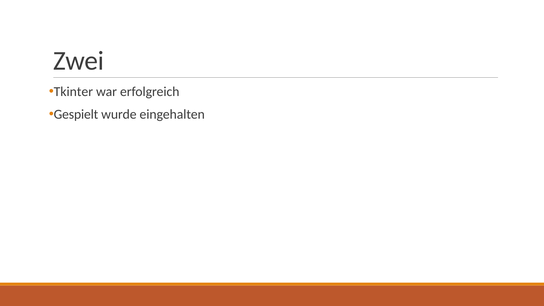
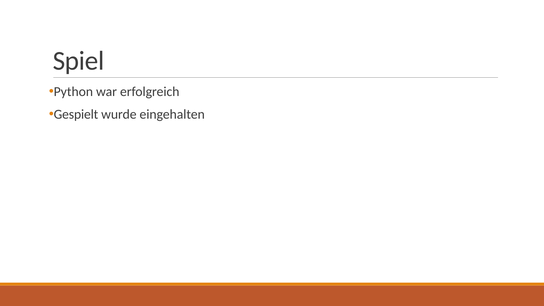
Zwei: Zwei -> Spiel
Tkinter: Tkinter -> Python
